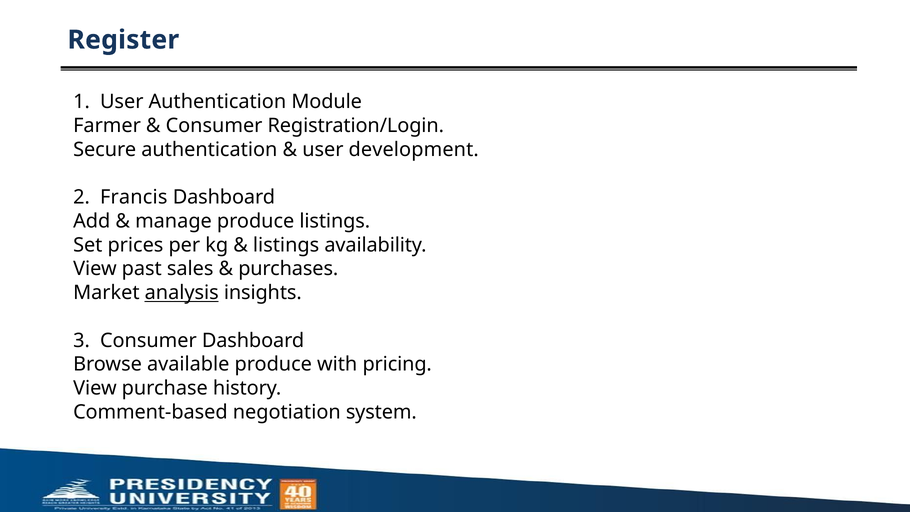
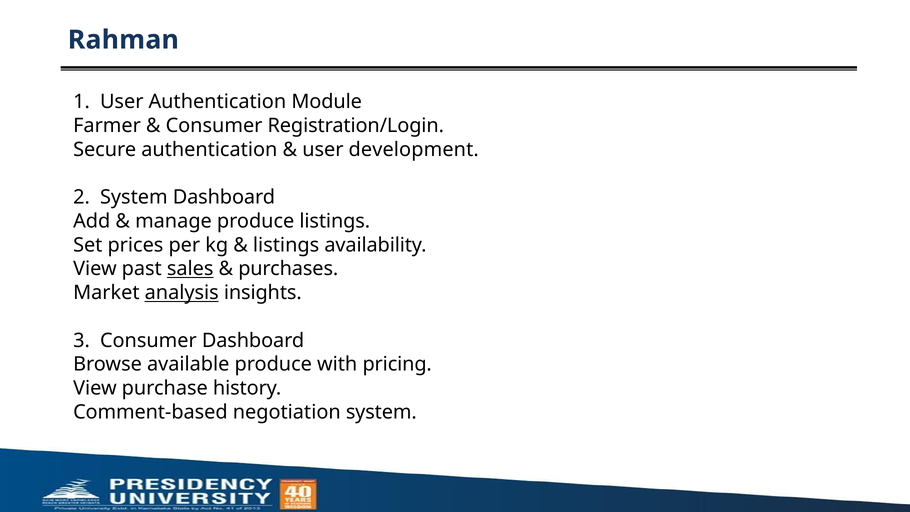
Register: Register -> Rahman
Francis at (134, 197): Francis -> System
sales underline: none -> present
